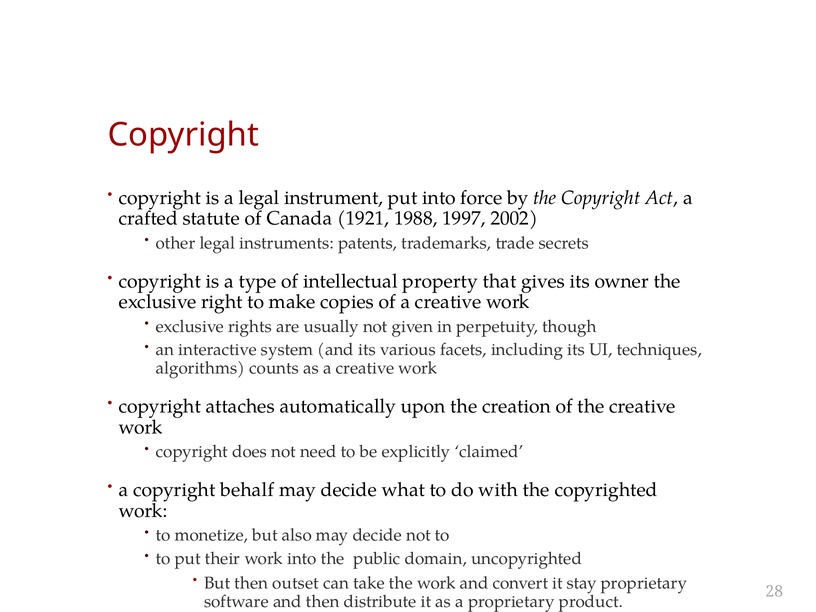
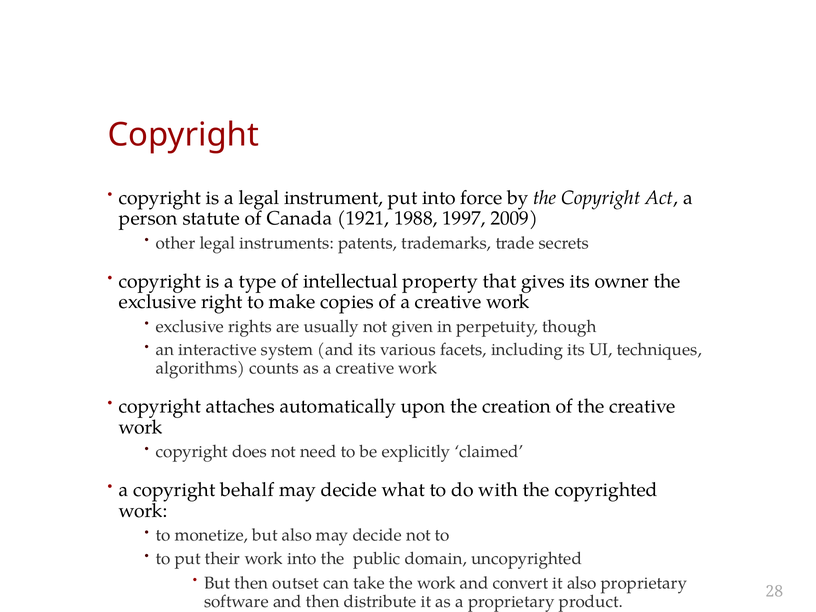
crafted: crafted -> person
2002: 2002 -> 2009
it stay: stay -> also
